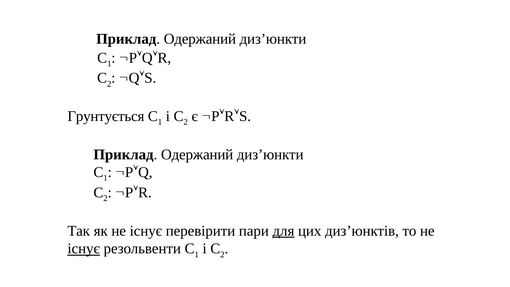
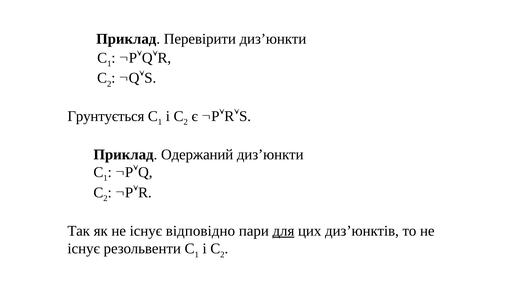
Одержаний at (200, 39): Одержаний -> Перевірити
перевірити: перевірити -> відповідно
існує at (84, 249) underline: present -> none
